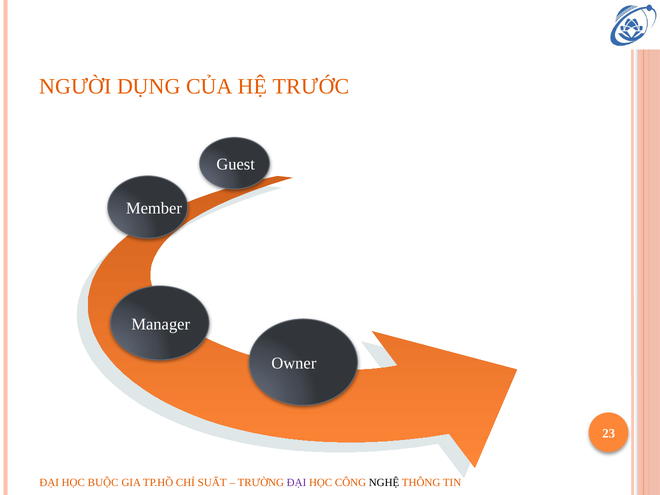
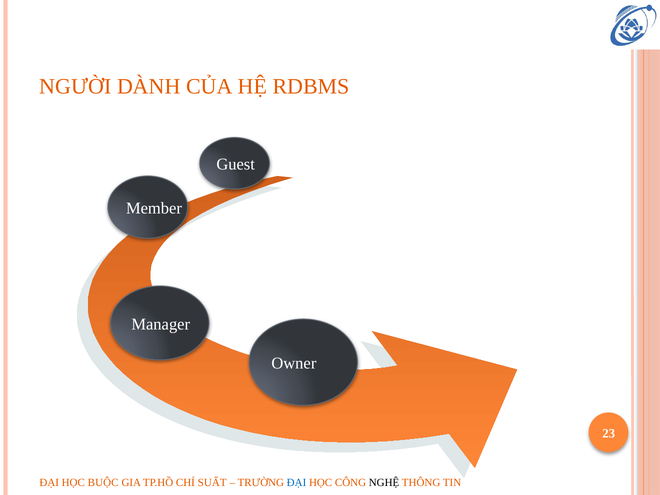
DỤNG: DỤNG -> DÀNH
TRƯỚC: TRƯỚC -> RDBMS
ĐẠI at (297, 483) colour: purple -> blue
